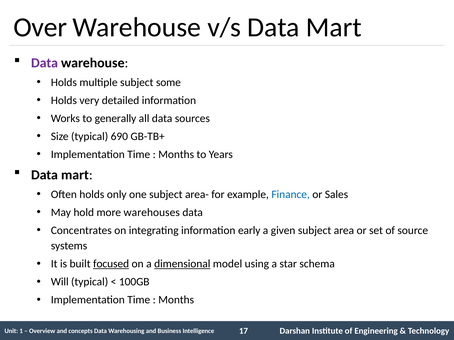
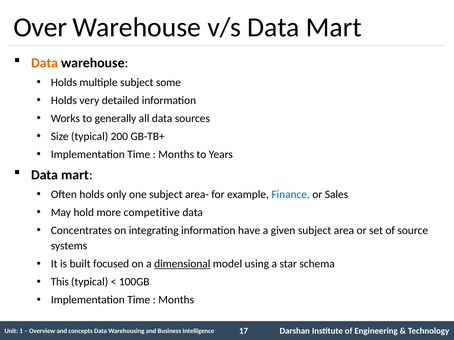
Data at (45, 63) colour: purple -> orange
690: 690 -> 200
warehouses: warehouses -> competitive
early: early -> have
focused underline: present -> none
Will: Will -> This
